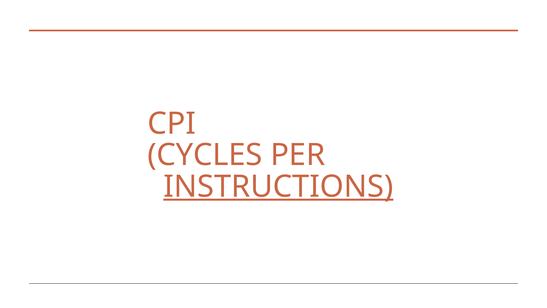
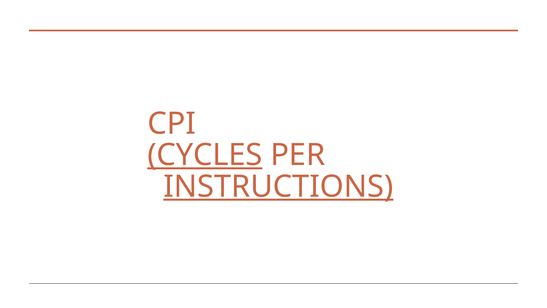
CYCLES underline: none -> present
